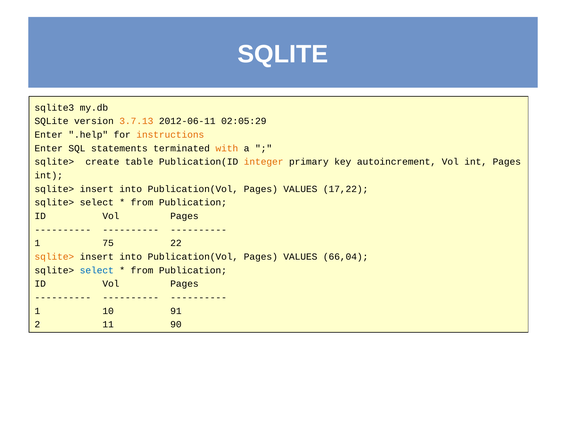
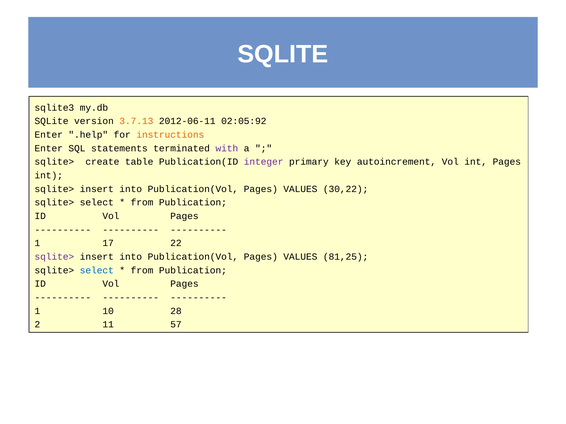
02:05:29: 02:05:29 -> 02:05:92
with colour: orange -> purple
integer colour: orange -> purple
17,22: 17,22 -> 30,22
75: 75 -> 17
sqlite> at (54, 257) colour: orange -> purple
66,04: 66,04 -> 81,25
91: 91 -> 28
90: 90 -> 57
